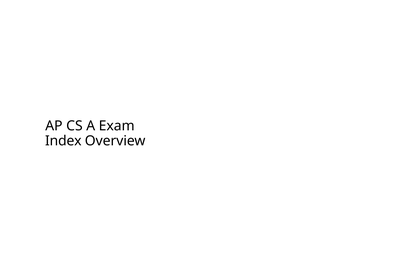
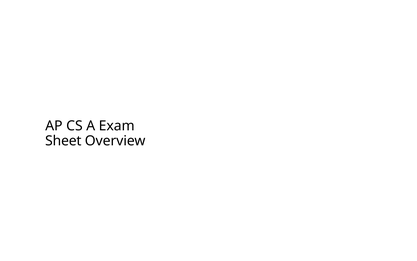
Index: Index -> Sheet
